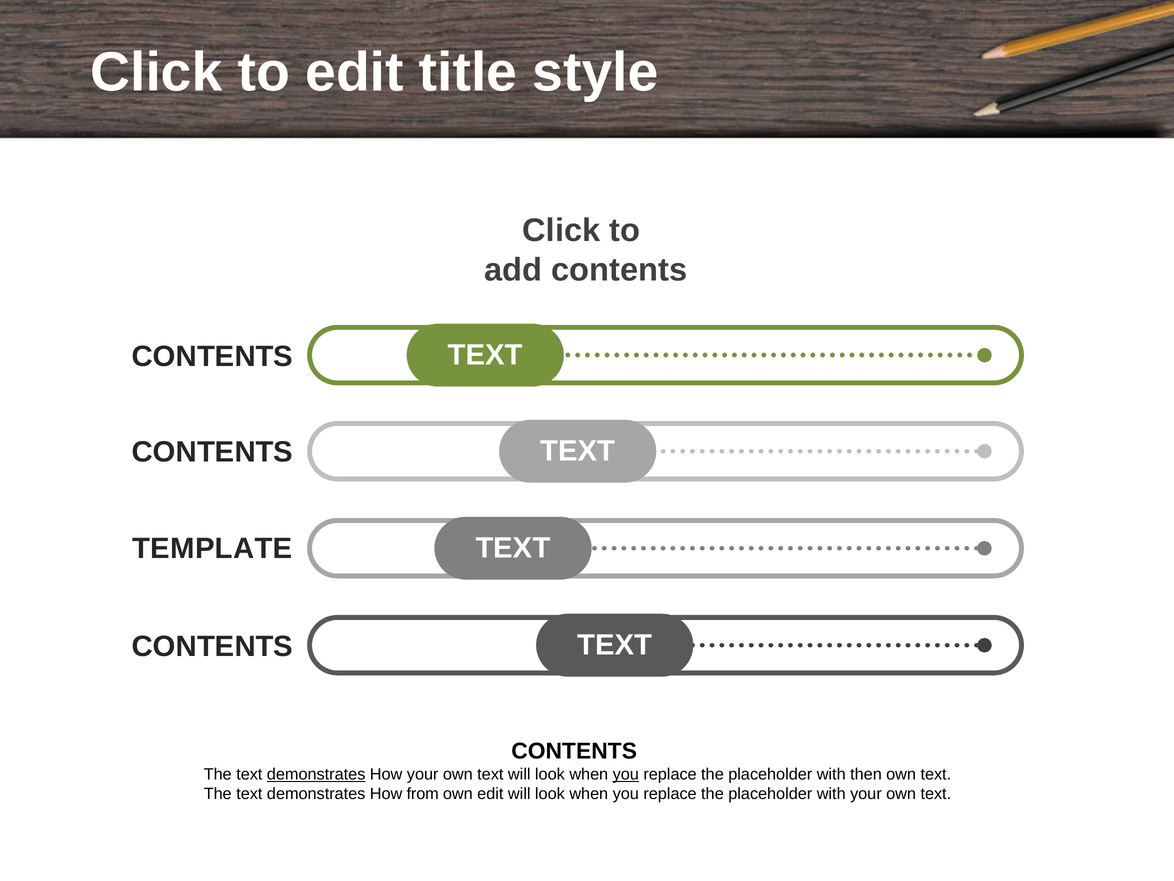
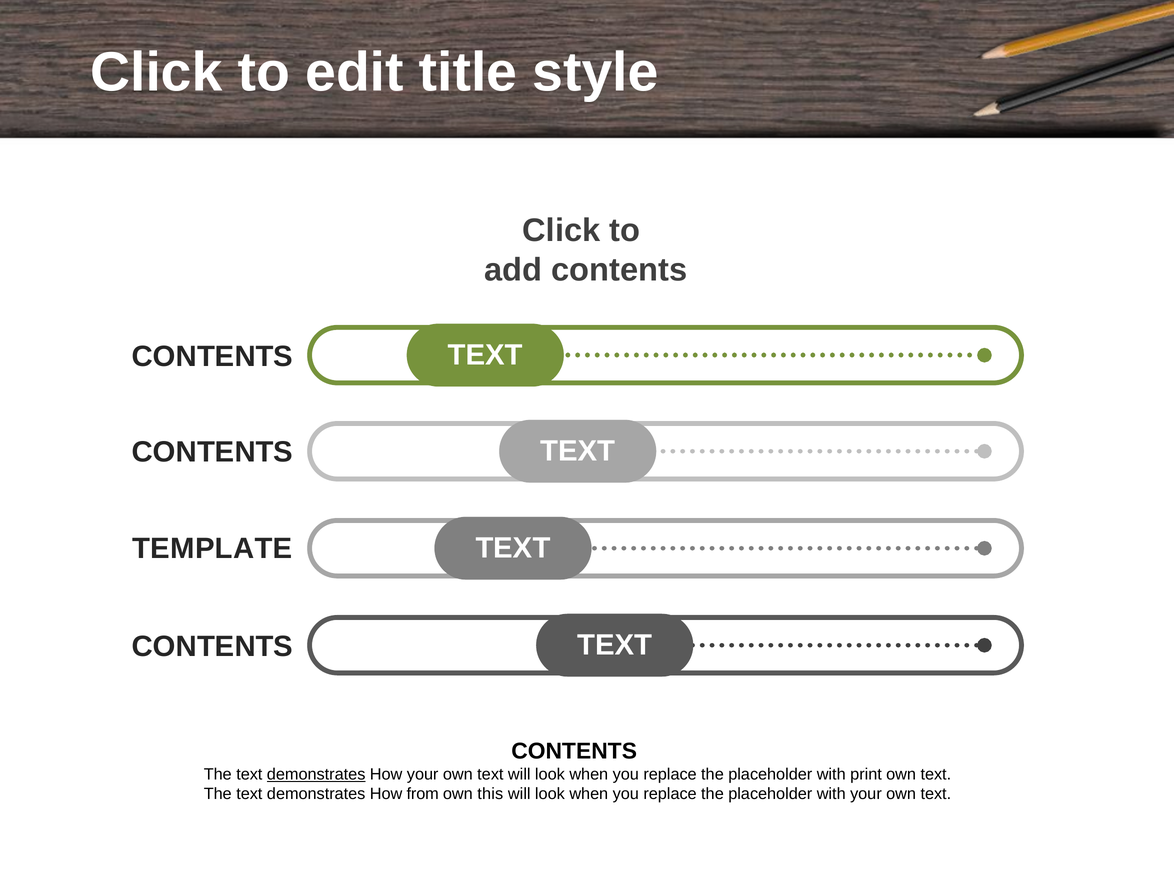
you at (626, 774) underline: present -> none
then: then -> print
own edit: edit -> this
